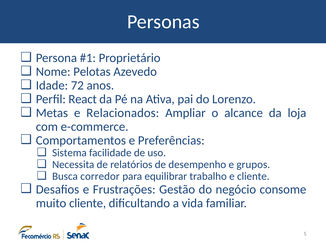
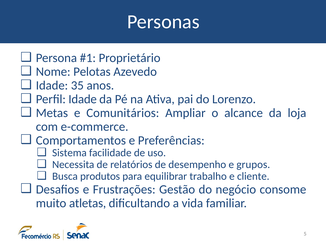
72: 72 -> 35
Perfil React: React -> Idade
Relacionados: Relacionados -> Comunitários
corredor: corredor -> produtos
muito cliente: cliente -> atletas
